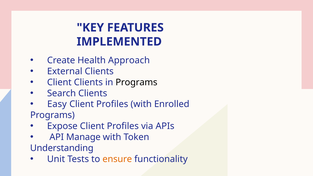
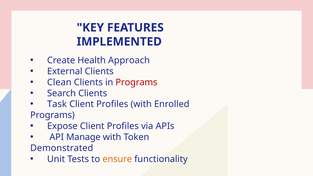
Client at (59, 82): Client -> Clean
Programs at (136, 82) colour: black -> red
Easy: Easy -> Task
Understanding: Understanding -> Demonstrated
